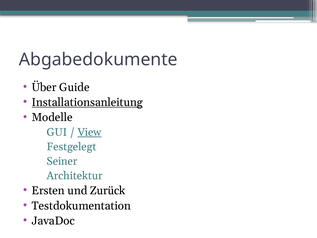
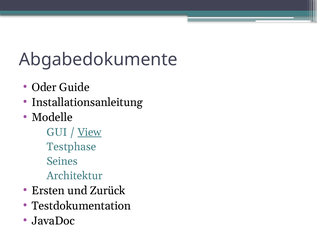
Über: Über -> Oder
Installationsanleitung underline: present -> none
Festgelegt: Festgelegt -> Testphase
Seiner: Seiner -> Seines
